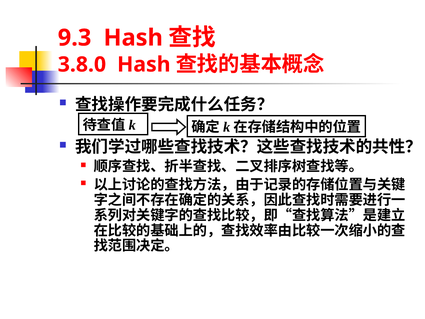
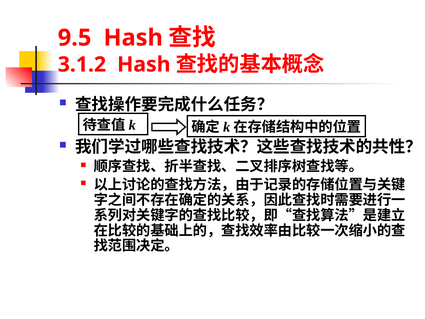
9.3: 9.3 -> 9.5
3.8.0: 3.8.0 -> 3.1.2
